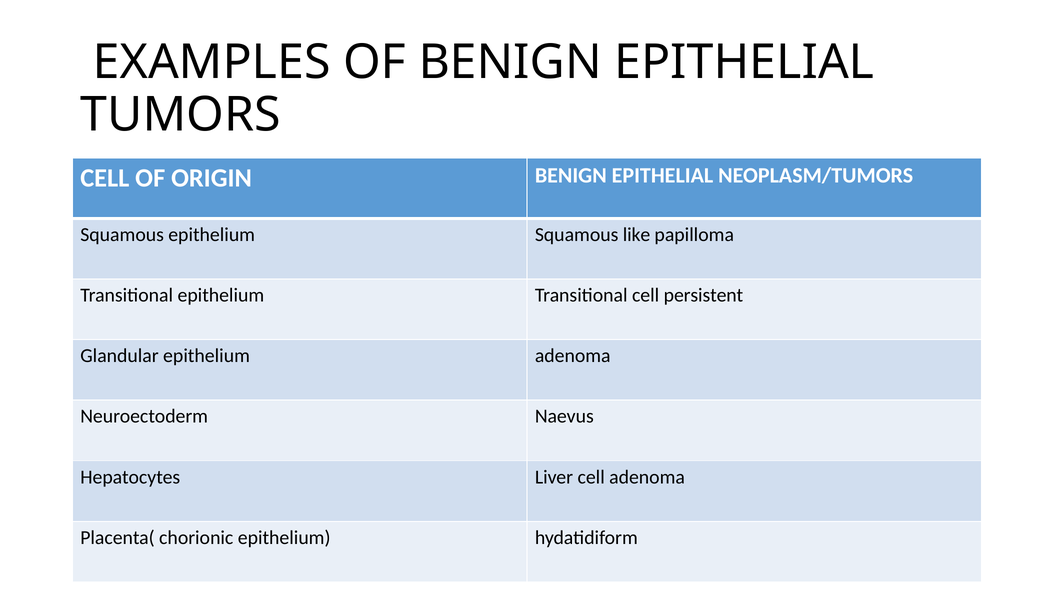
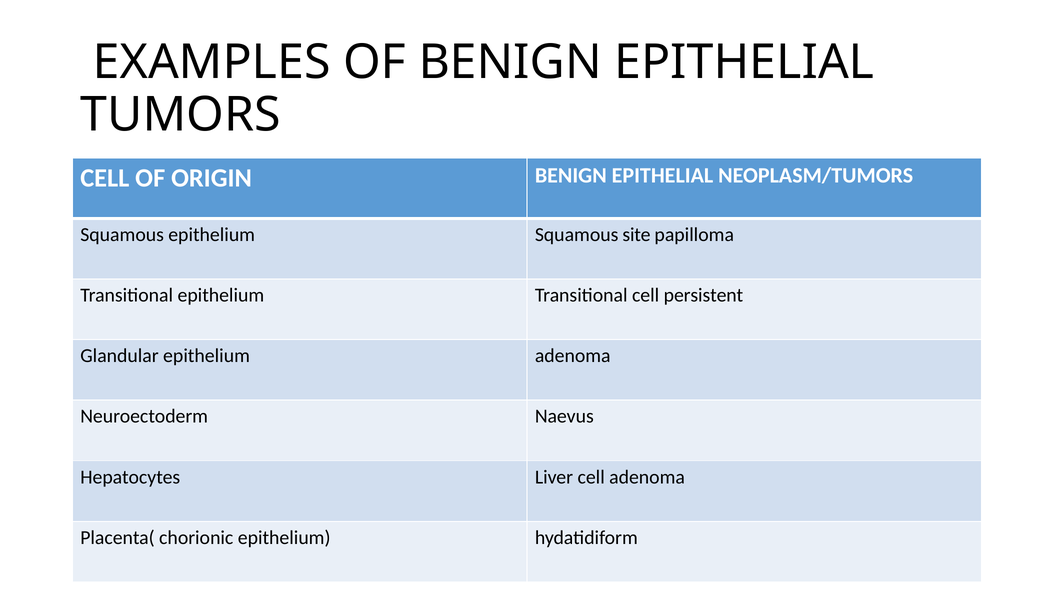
like: like -> site
